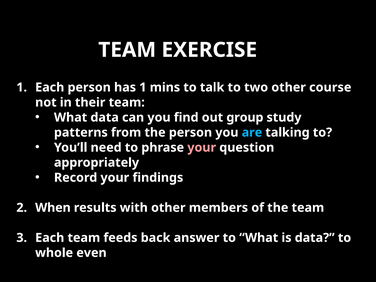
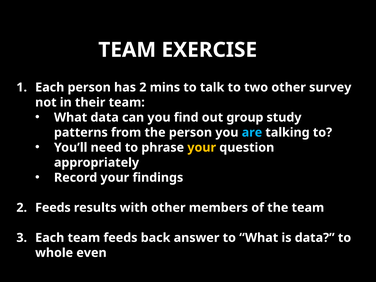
has 1: 1 -> 2
course: course -> survey
your at (202, 148) colour: pink -> yellow
When at (53, 208): When -> Feeds
